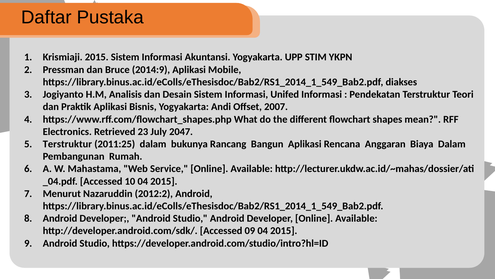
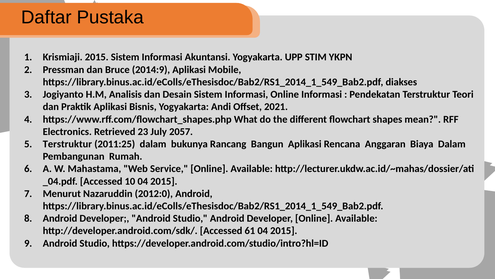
Informasi Unifed: Unifed -> Online
2007: 2007 -> 2021
2047: 2047 -> 2057
2012:2: 2012:2 -> 2012:0
09: 09 -> 61
